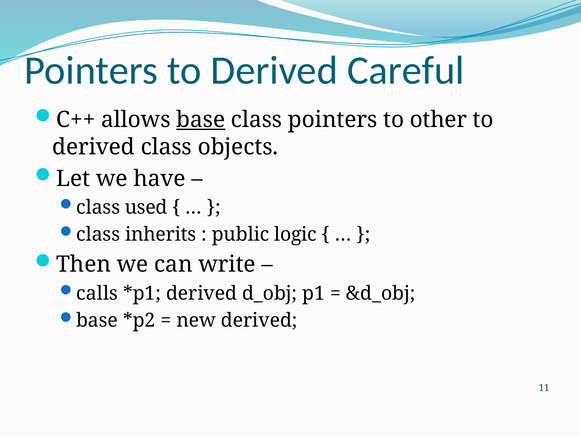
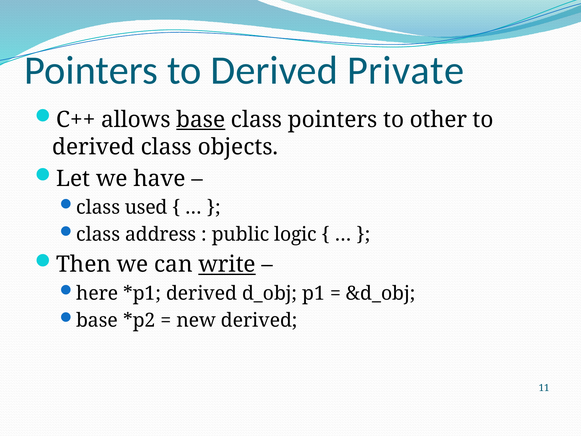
Careful: Careful -> Private
inherits: inherits -> address
write underline: none -> present
calls: calls -> here
